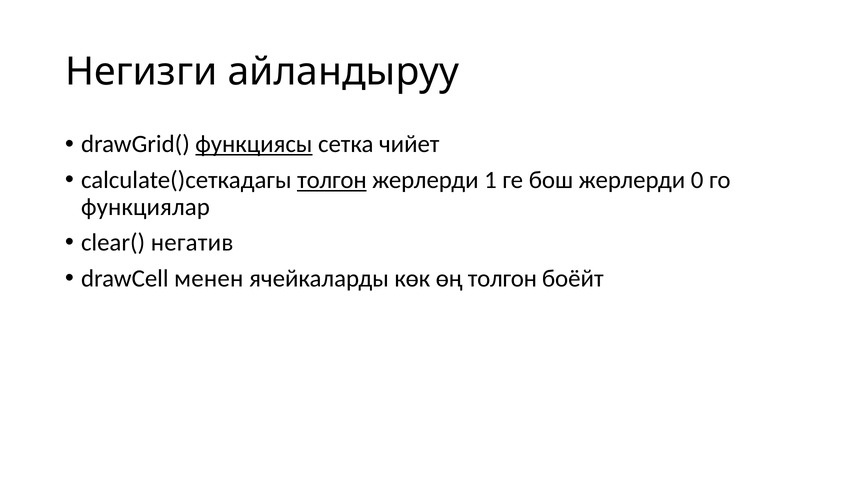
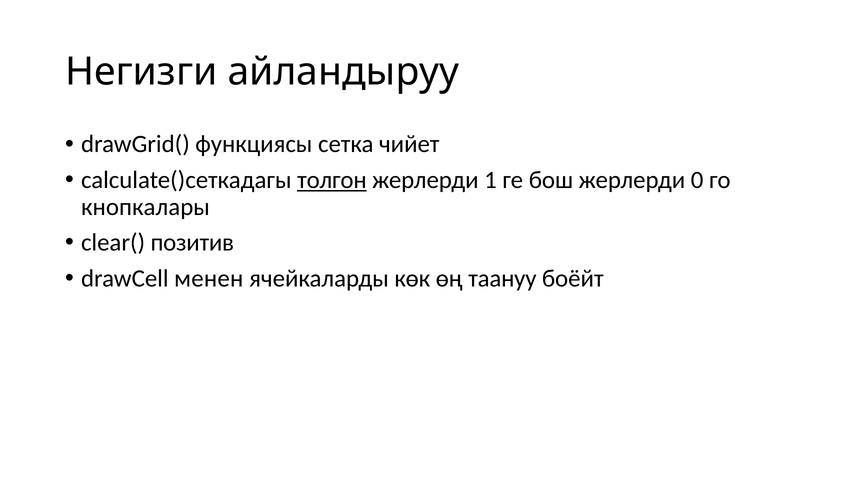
функциясы underline: present -> none
функциялар: функциялар -> кнопкалары
негатив: негатив -> позитив
өң толгон: толгон -> таануу
